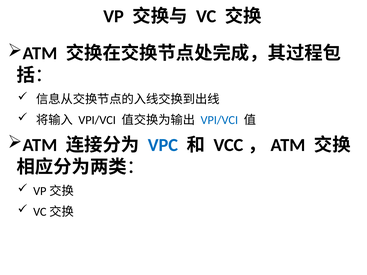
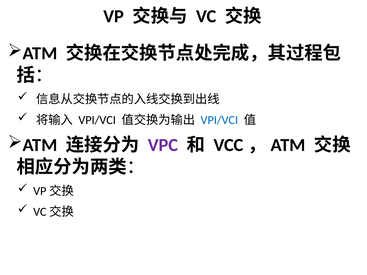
VPC colour: blue -> purple
